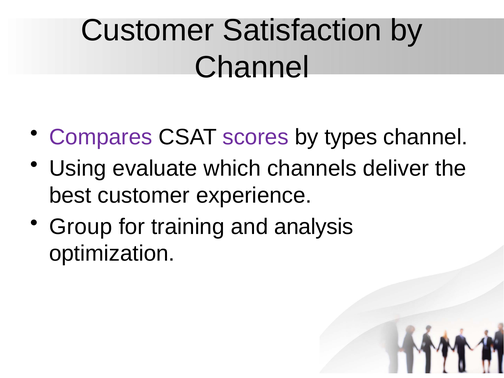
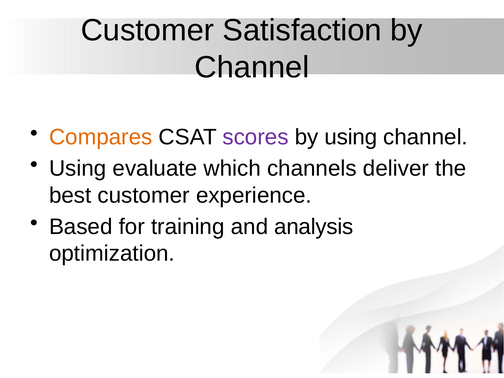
Compares colour: purple -> orange
by types: types -> using
Group: Group -> Based
